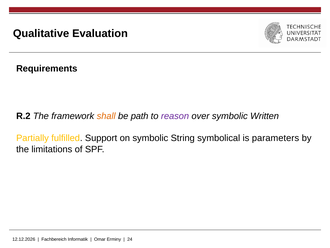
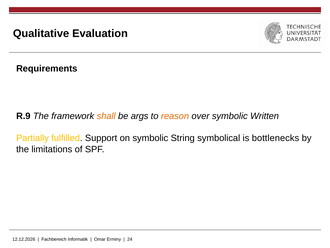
R.2: R.2 -> R.9
path: path -> args
reason colour: purple -> orange
parameters: parameters -> bottlenecks
